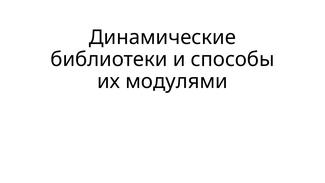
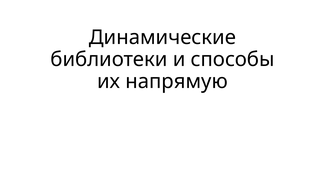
модулями: модулями -> напрямую
